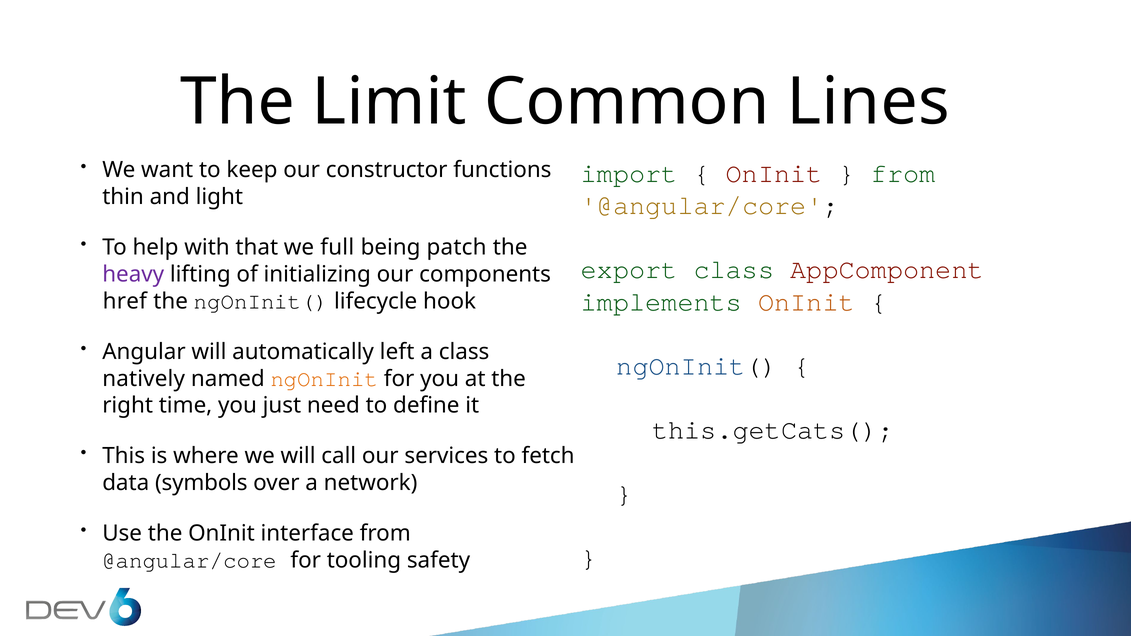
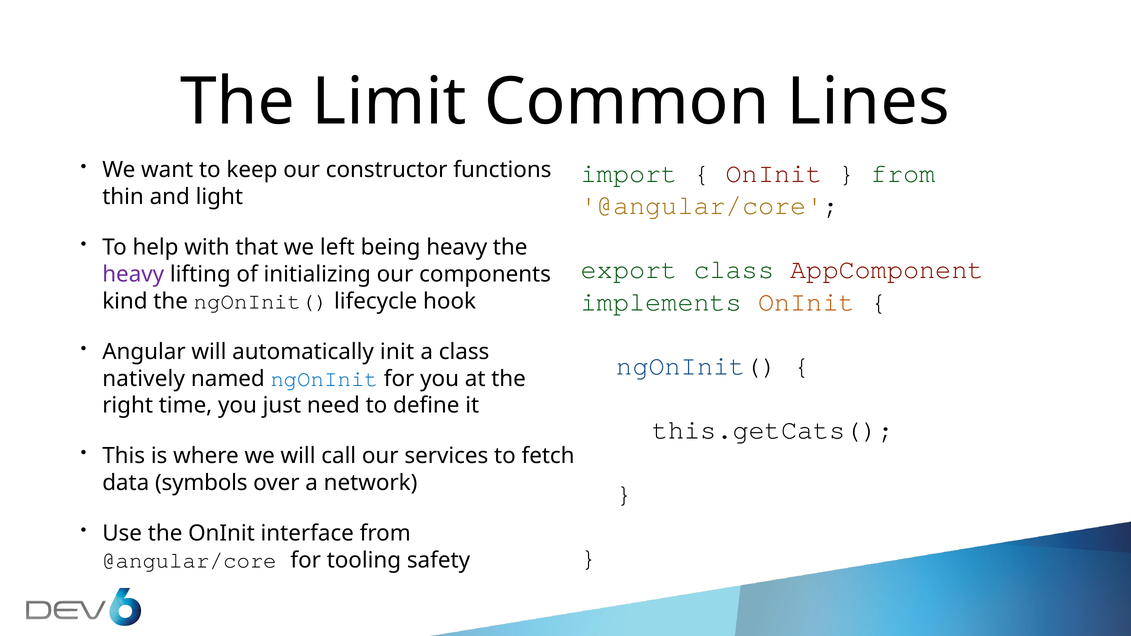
full: full -> left
being patch: patch -> heavy
href: href -> kind
left: left -> init
ngOnInit colour: orange -> blue
